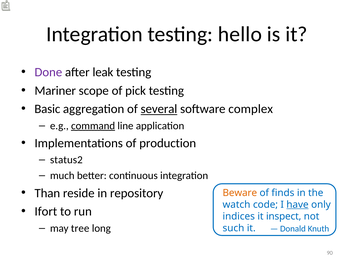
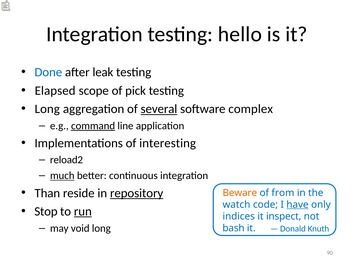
Done colour: purple -> blue
Mariner: Mariner -> Elapsed
Basic at (47, 109): Basic -> Long
production: production -> interesting
status2: status2 -> reload2
much underline: none -> present
repository underline: none -> present
finds: finds -> from
Ifort: Ifort -> Stop
run underline: none -> present
tree: tree -> void
such: such -> bash
